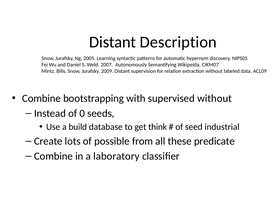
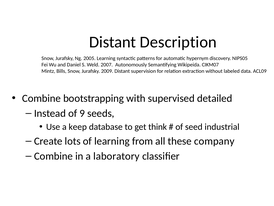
supervised without: without -> detailed
0: 0 -> 9
build: build -> keep
of possible: possible -> learning
predicate: predicate -> company
